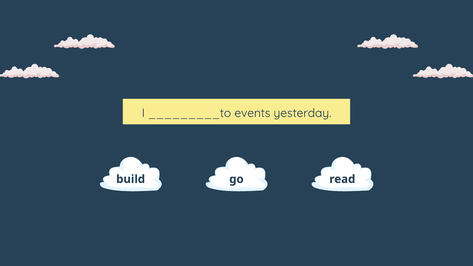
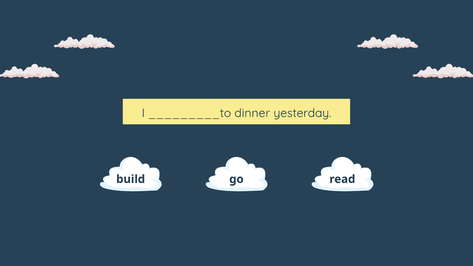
events: events -> dinner
